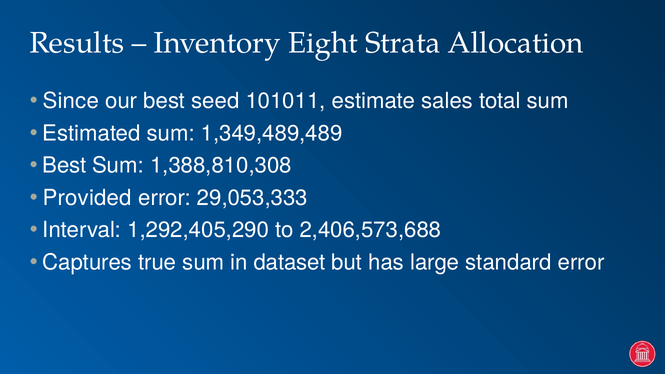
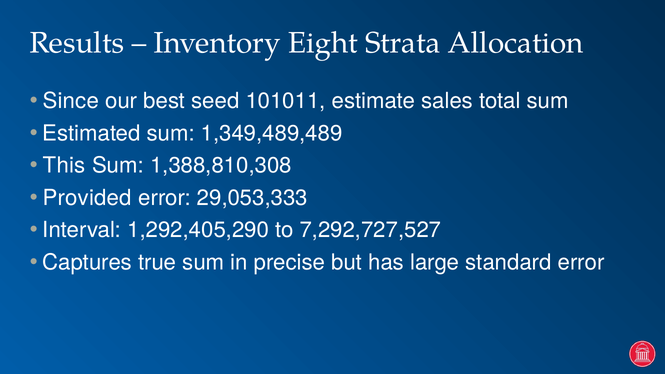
Best at (64, 166): Best -> This
2,406,573,688: 2,406,573,688 -> 7,292,727,527
dataset: dataset -> precise
